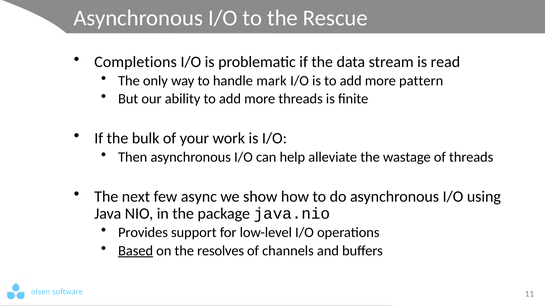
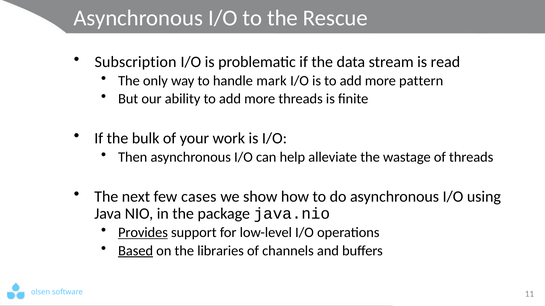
Completions: Completions -> Subscription
async: async -> cases
Provides underline: none -> present
resolves: resolves -> libraries
